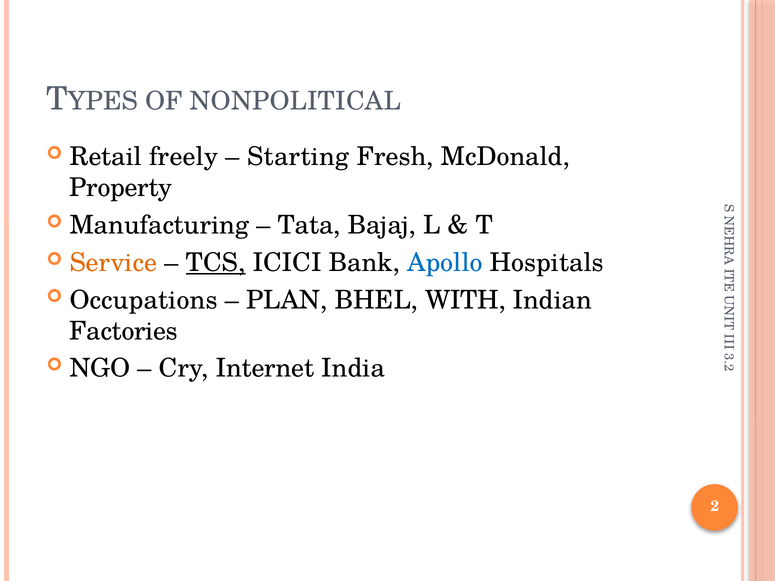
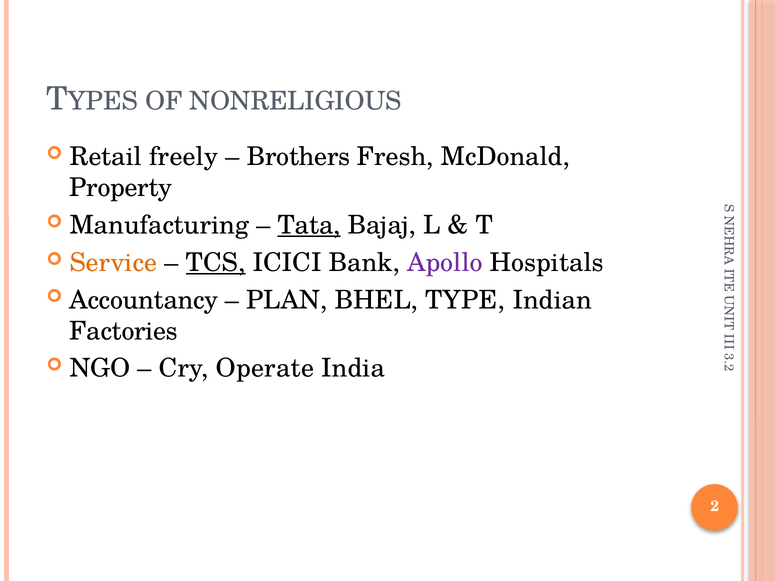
NONPOLITICAL: NONPOLITICAL -> NONRELIGIOUS
Starting: Starting -> Brothers
Tata underline: none -> present
Apollo colour: blue -> purple
Occupations: Occupations -> Accountancy
WITH: WITH -> TYPE
Internet: Internet -> Operate
